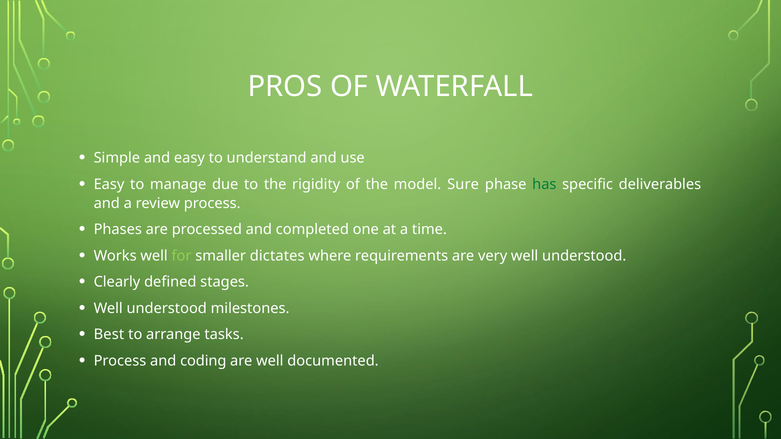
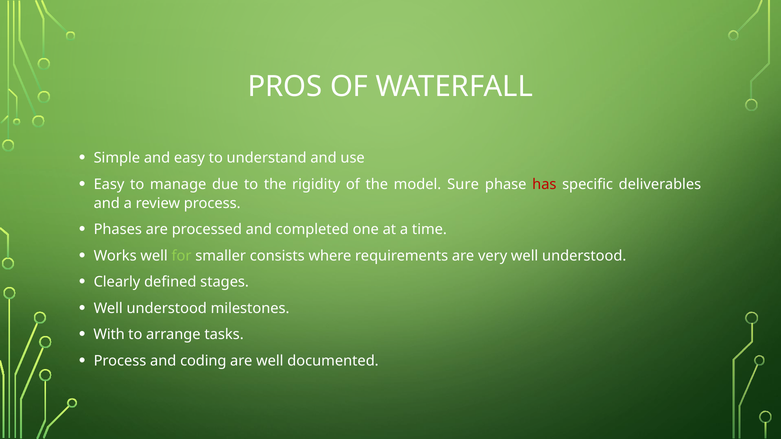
has colour: green -> red
dictates: dictates -> consists
Best: Best -> With
